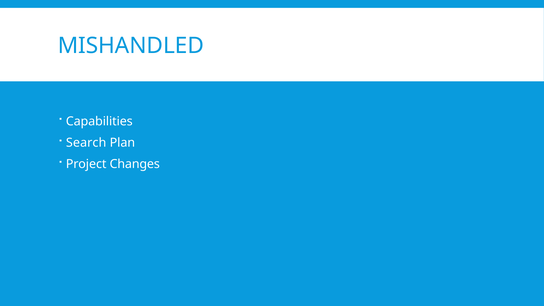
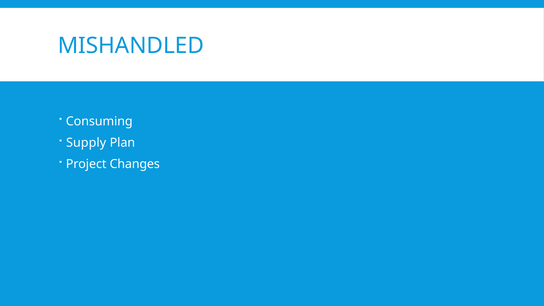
Capabilities: Capabilities -> Consuming
Search: Search -> Supply
